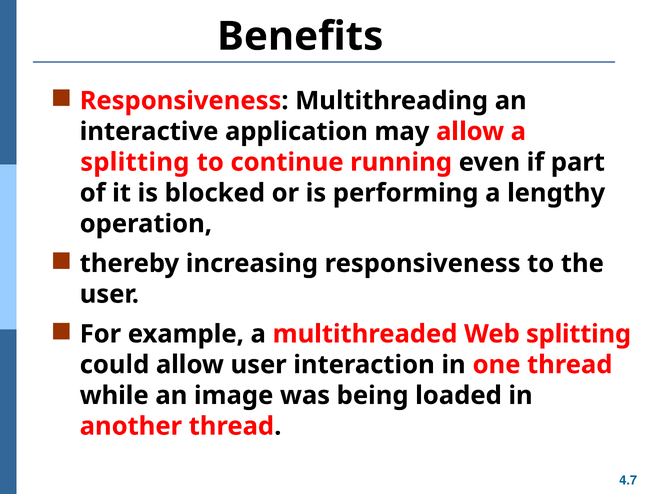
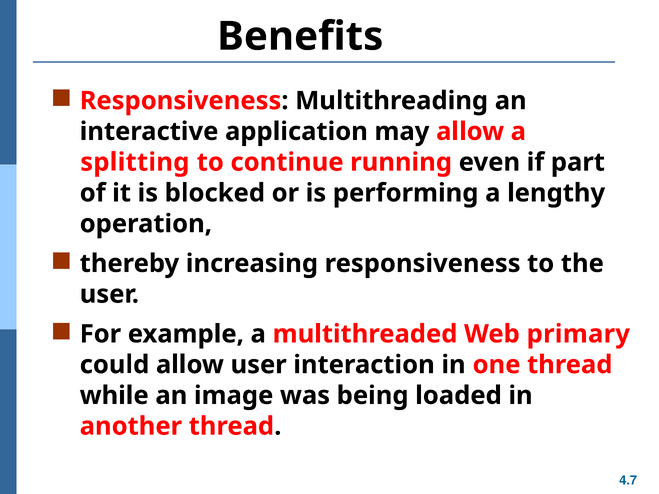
Web splitting: splitting -> primary
